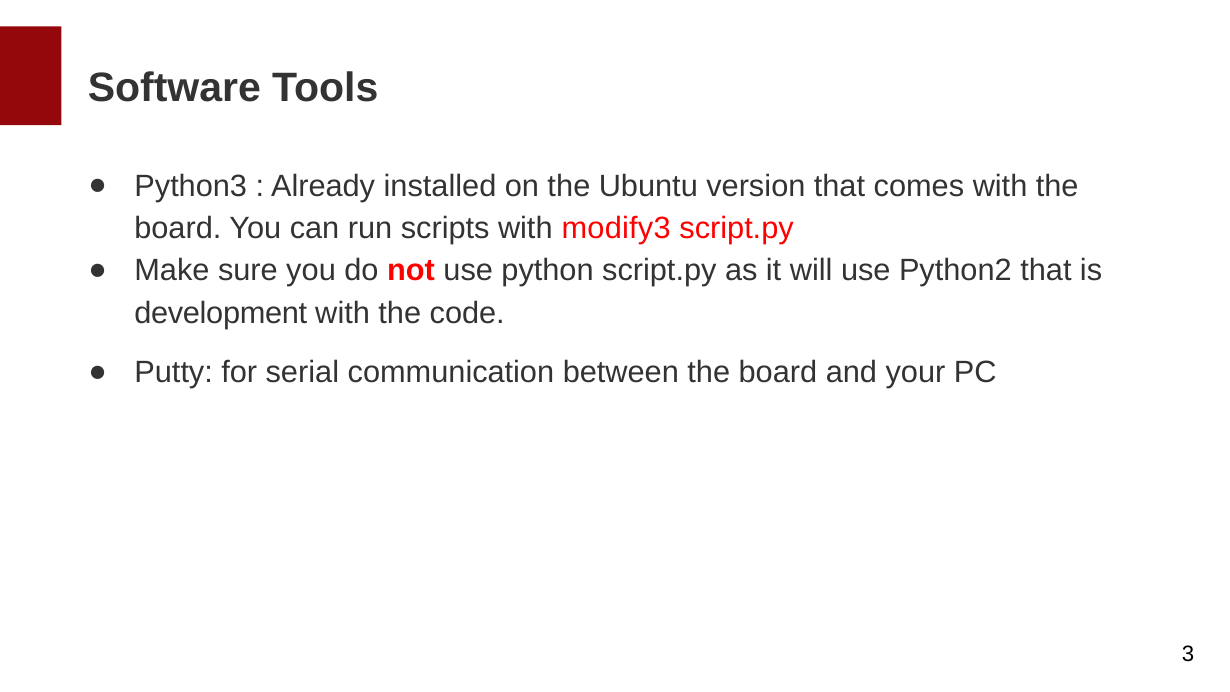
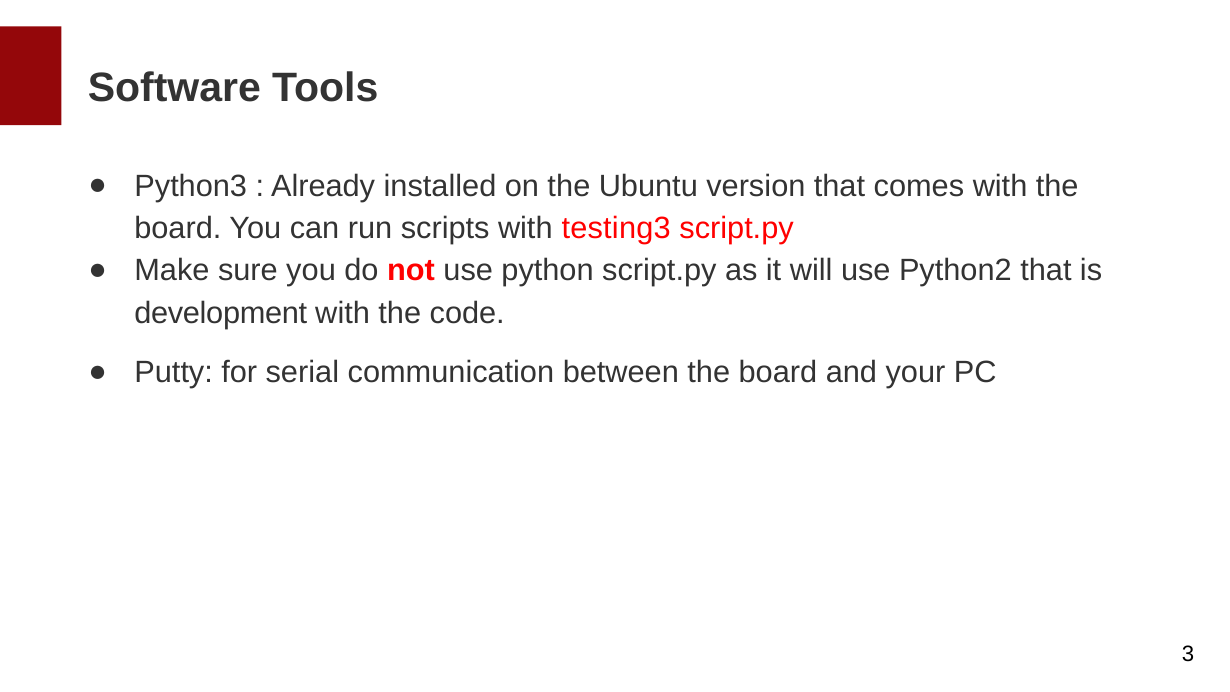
modify3: modify3 -> testing3
